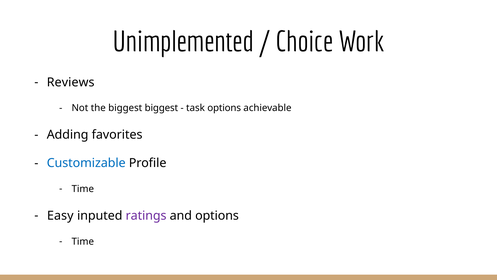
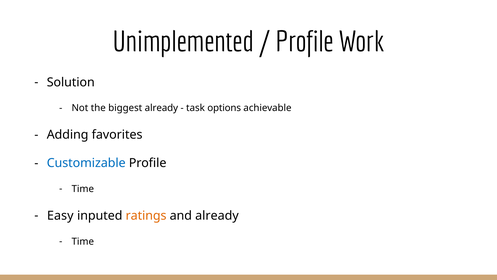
Choice at (304, 42): Choice -> Profile
Reviews: Reviews -> Solution
biggest biggest: biggest -> already
ratings colour: purple -> orange
and options: options -> already
